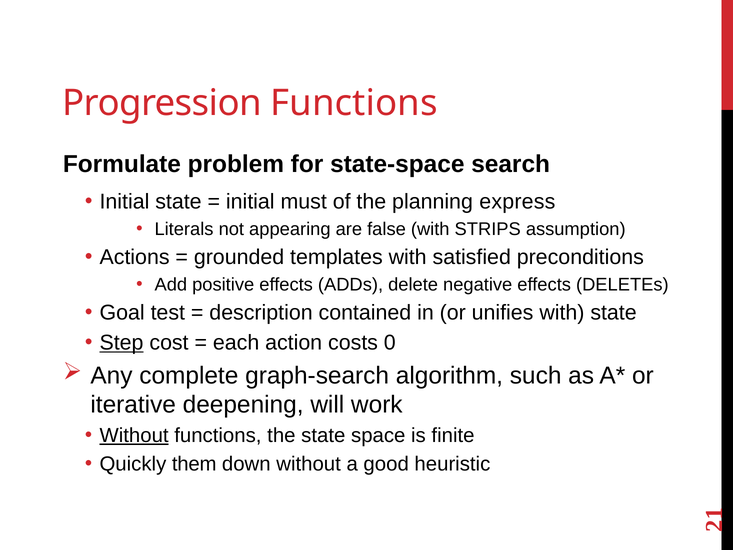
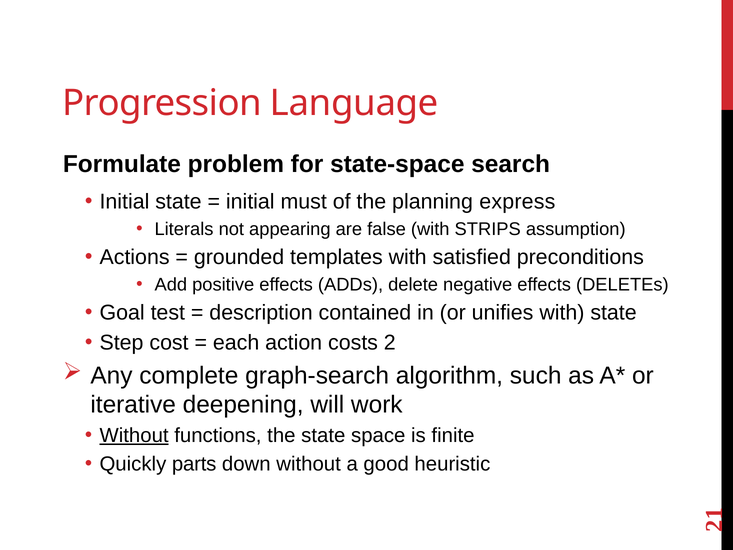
Progression Functions: Functions -> Language
Step underline: present -> none
costs 0: 0 -> 2
them: them -> parts
